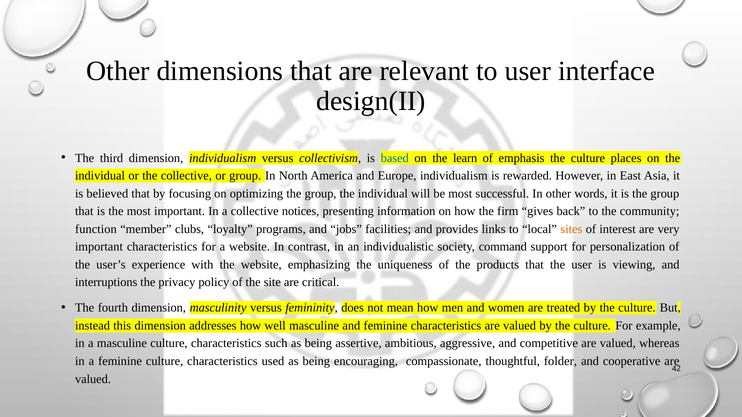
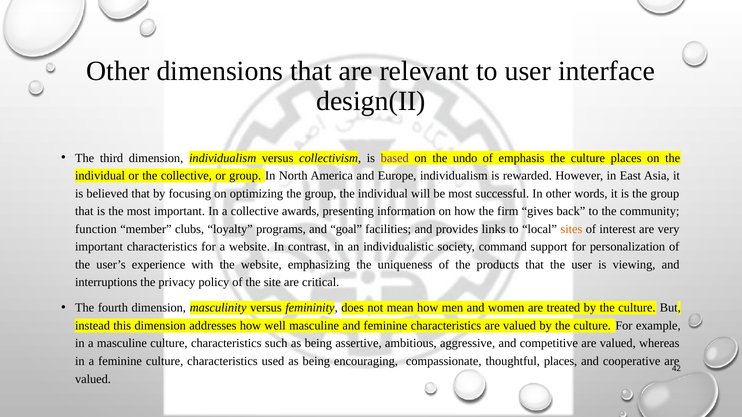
based colour: blue -> purple
learn: learn -> undo
notices: notices -> awards
jobs: jobs -> goal
thoughtful folder: folder -> places
